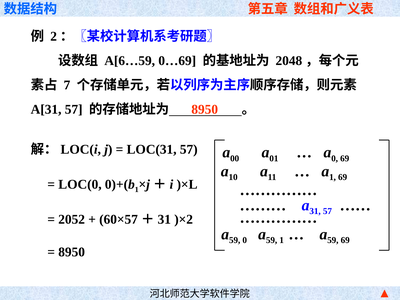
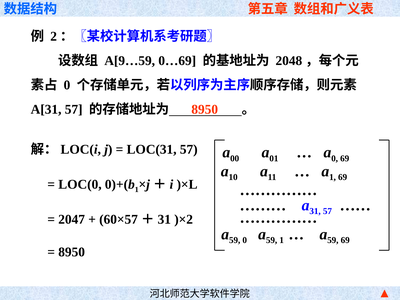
A[6…59: A[6…59 -> A[9…59
7 at (67, 85): 7 -> 0
2052: 2052 -> 2047
